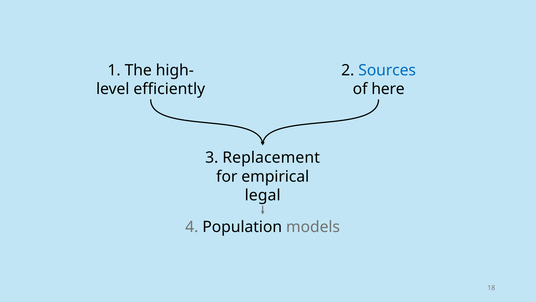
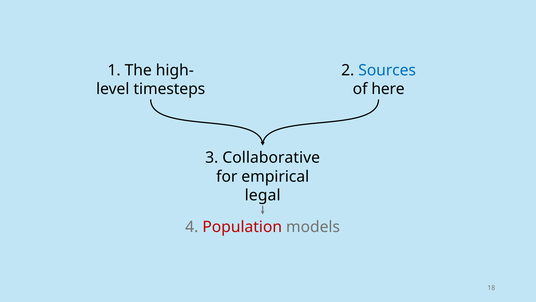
efficiently: efficiently -> timesteps
Replacement: Replacement -> Collaborative
Population colour: black -> red
